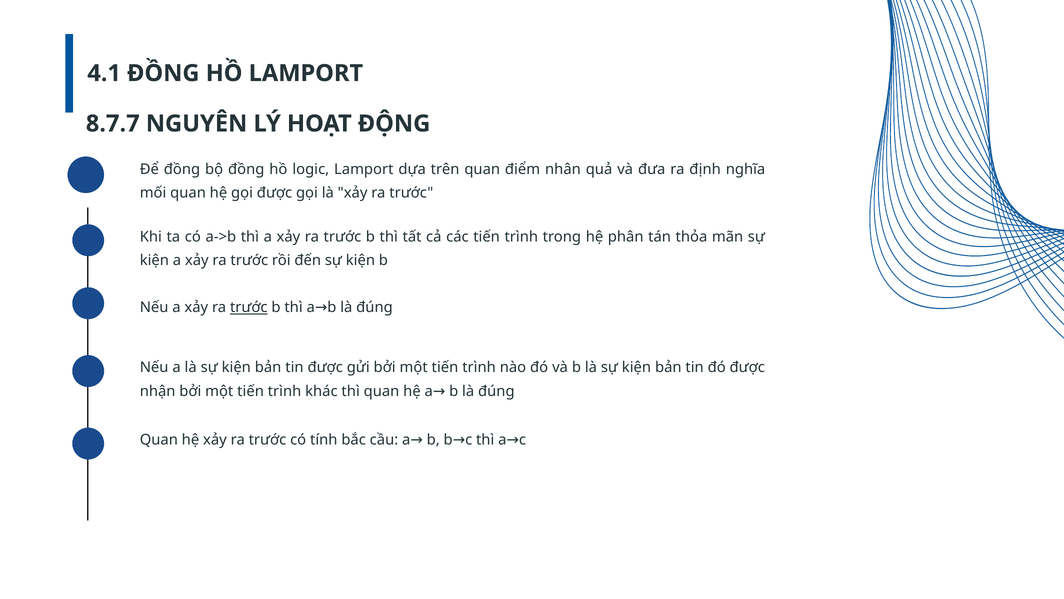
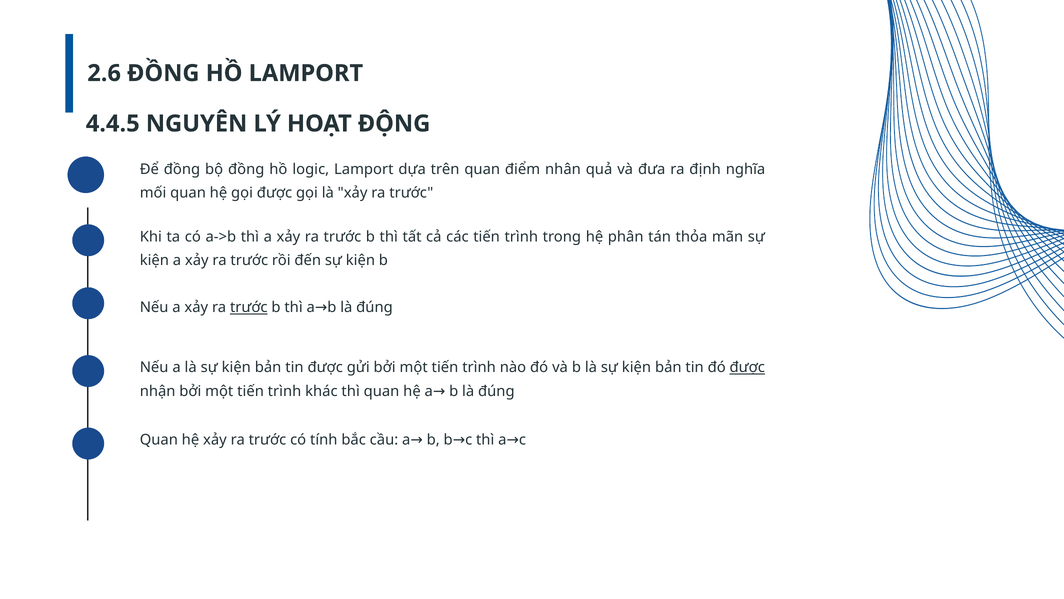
4.1: 4.1 -> 2.6
8.7.7: 8.7.7 -> 4.4.5
được at (747, 367) underline: none -> present
